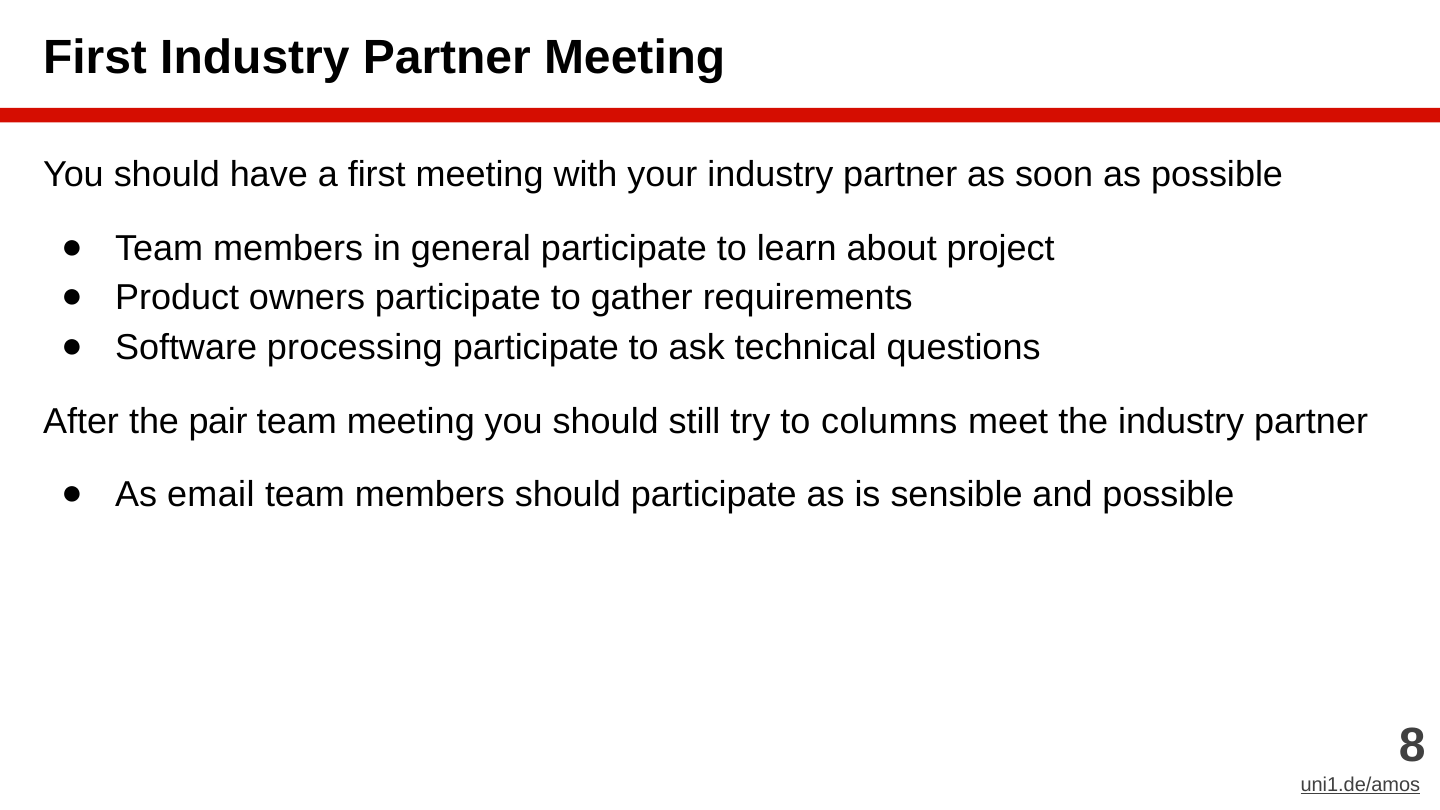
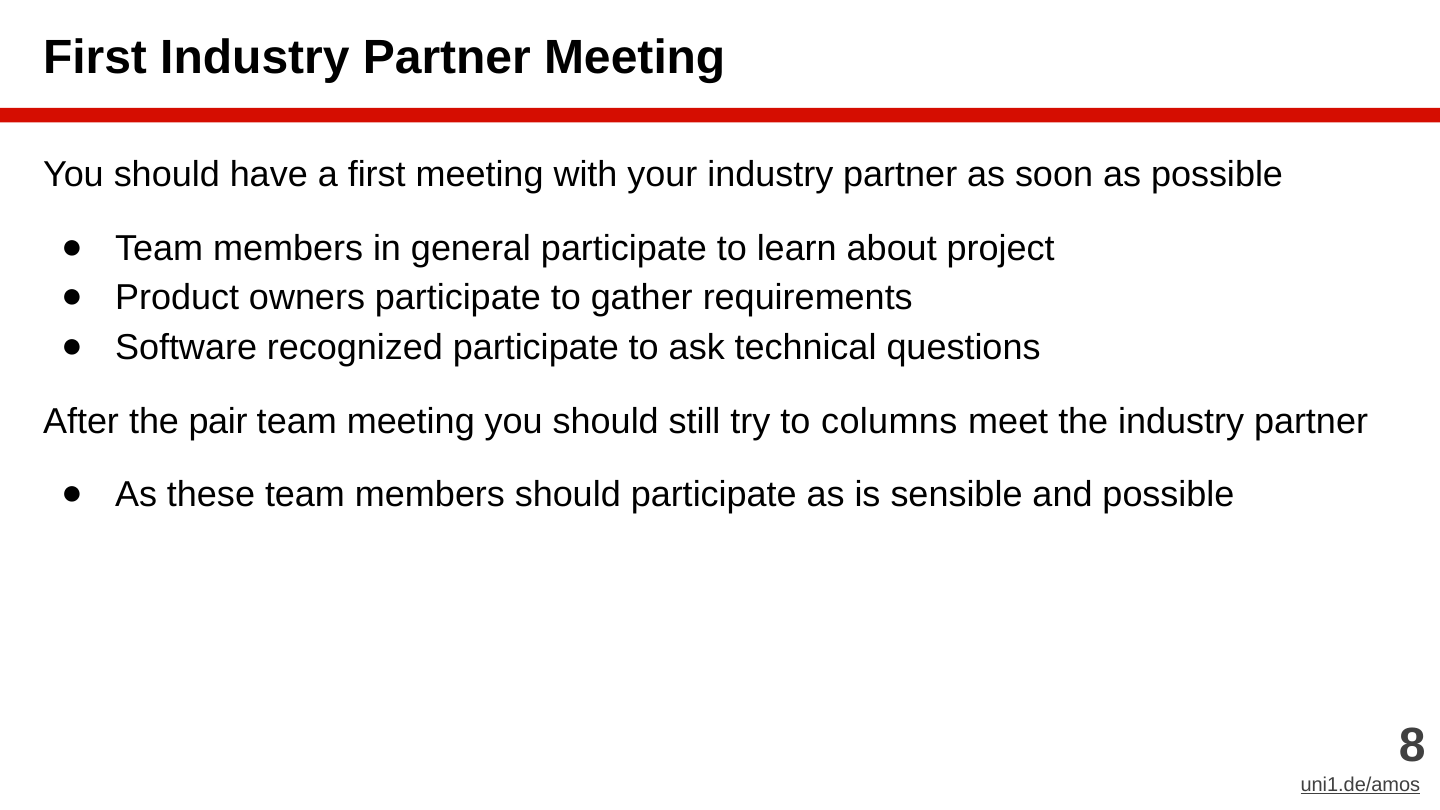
processing: processing -> recognized
email: email -> these
